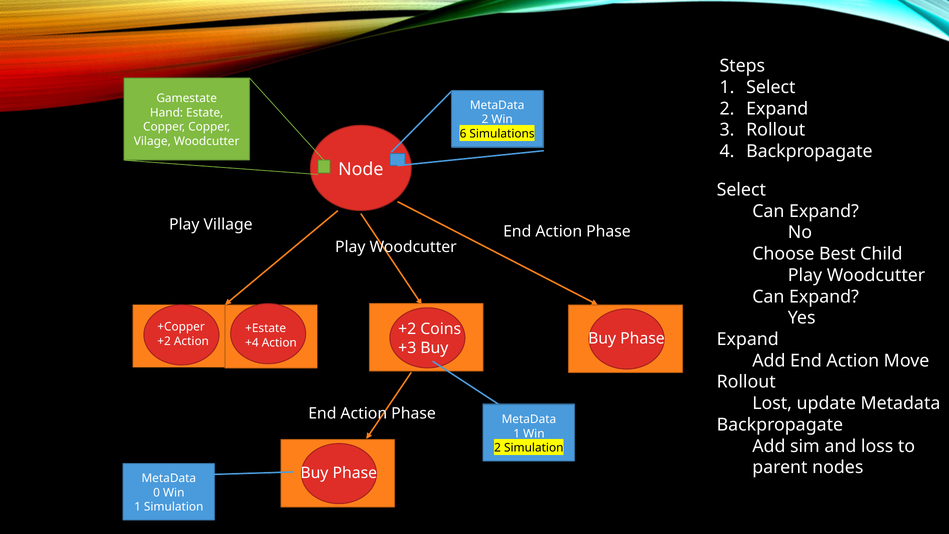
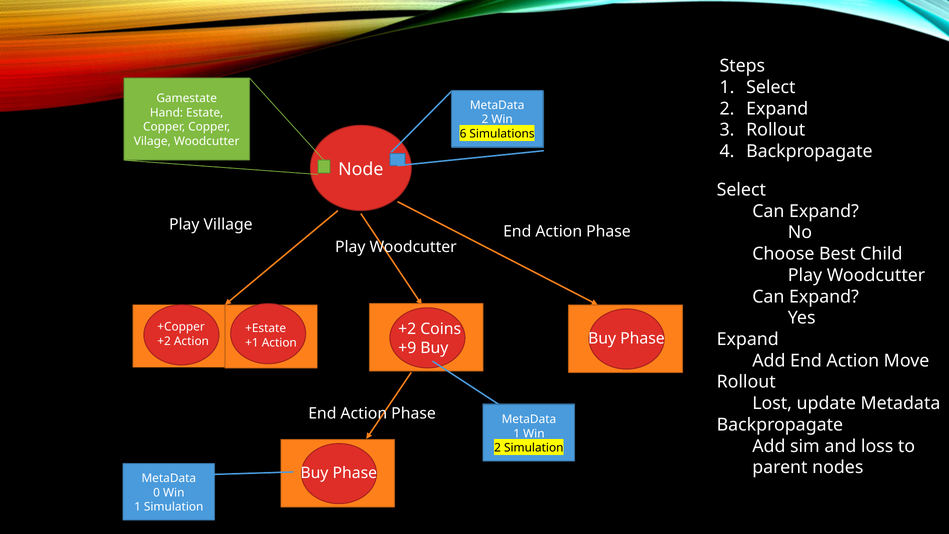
+4: +4 -> +1
+3: +3 -> +9
